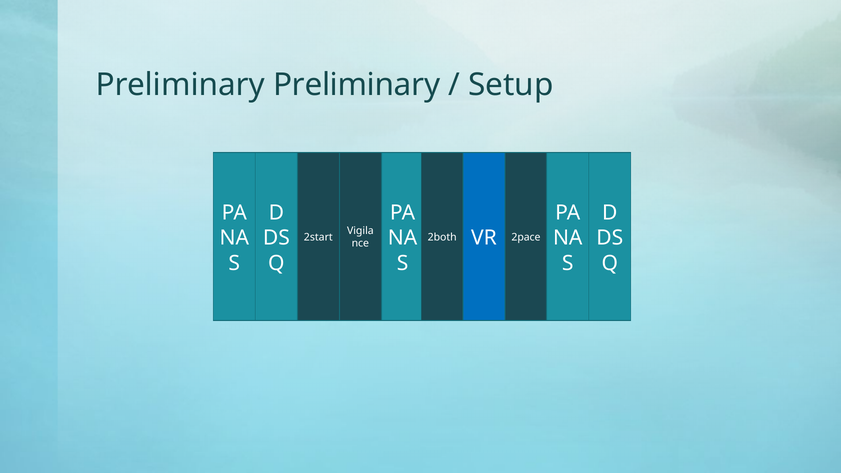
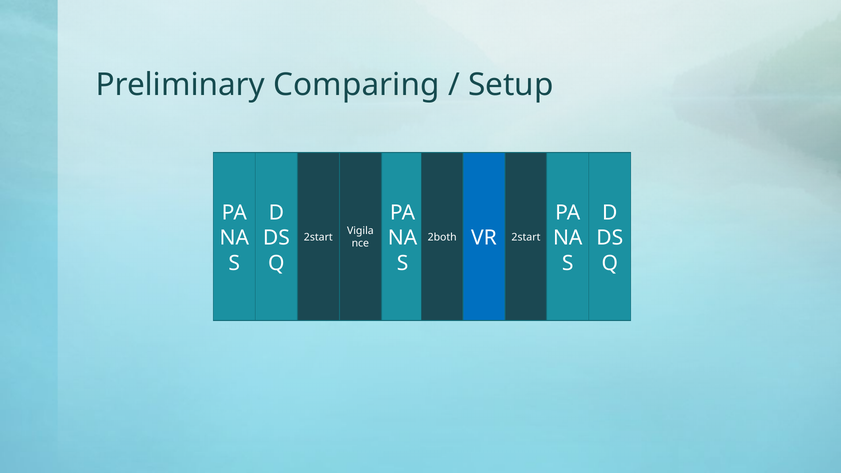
Preliminary Preliminary: Preliminary -> Comparing
VR 2pace: 2pace -> 2start
